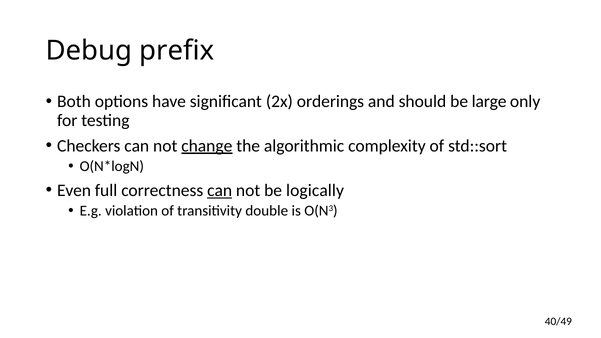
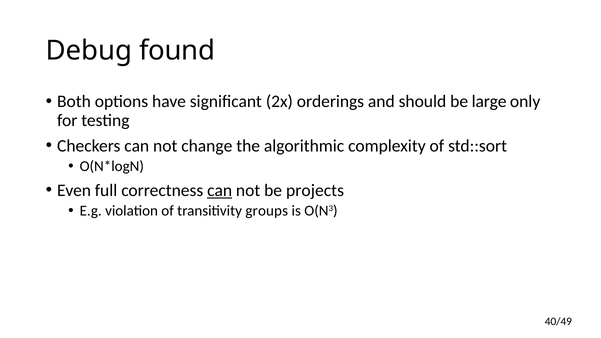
prefix: prefix -> found
change underline: present -> none
logically: logically -> projects
double: double -> groups
